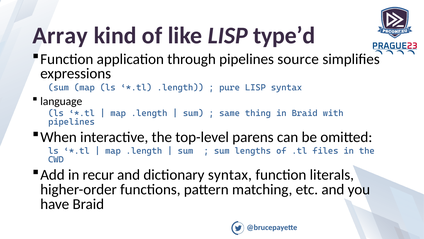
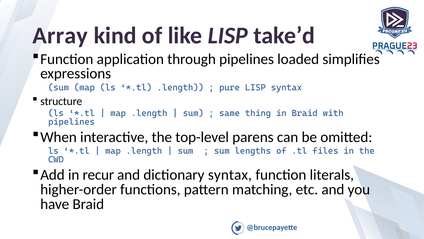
type’d: type’d -> take’d
source: source -> loaded
language: language -> structure
